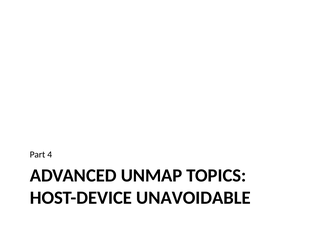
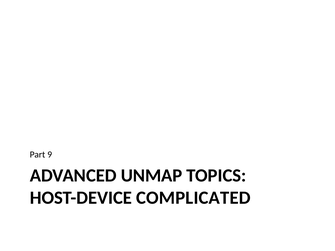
4: 4 -> 9
UNAVOIDABLE: UNAVOIDABLE -> COMPLICATED
